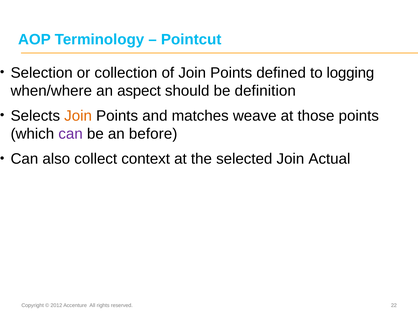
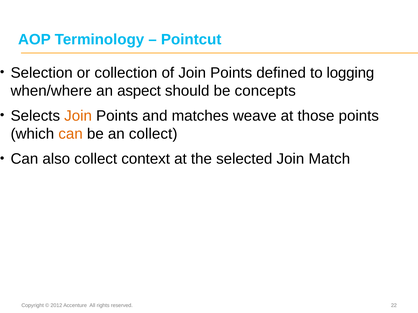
definition: definition -> concepts
can at (71, 134) colour: purple -> orange
an before: before -> collect
Actual: Actual -> Match
